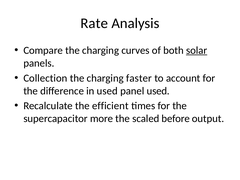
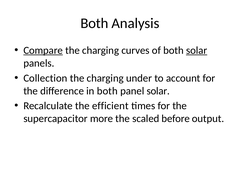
Rate at (94, 23): Rate -> Both
Compare underline: none -> present
faster: faster -> under
in used: used -> both
panel used: used -> solar
